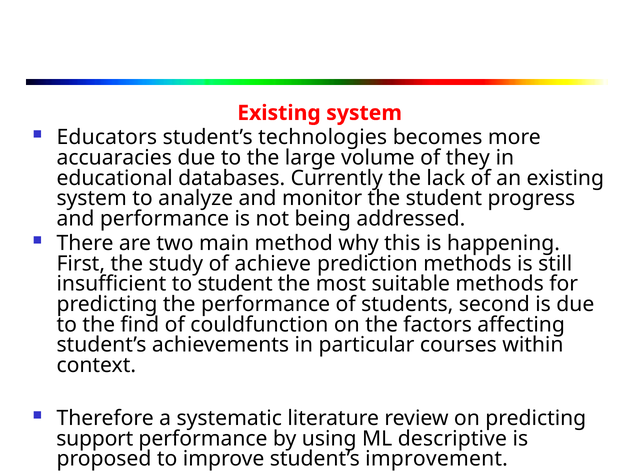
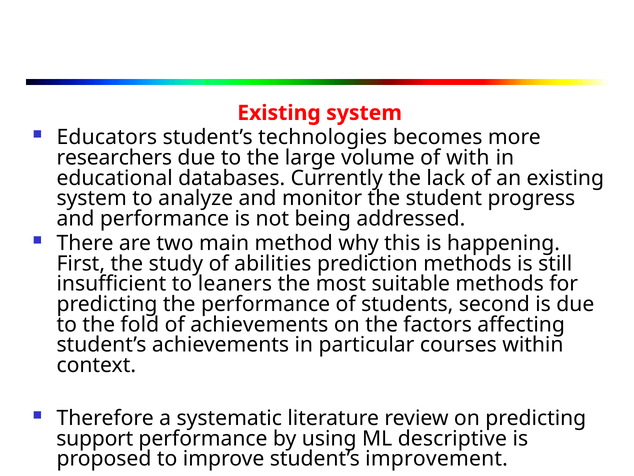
accuaracies: accuaracies -> researchers
they: they -> with
achieve: achieve -> abilities
to student: student -> leaners
find: find -> fold
of couldfunction: couldfunction -> achievements
